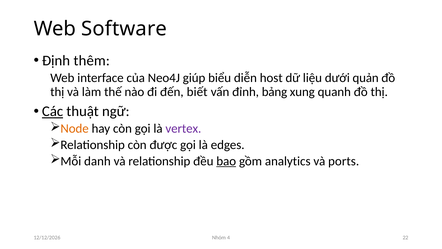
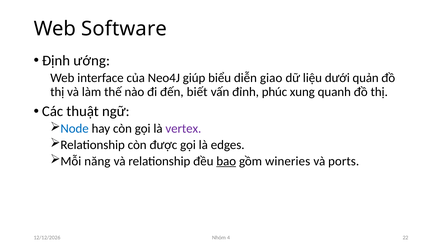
thêm: thêm -> ướng
host: host -> giao
bảng: bảng -> phúc
Các underline: present -> none
Node colour: orange -> blue
danh: danh -> năng
analytics: analytics -> wineries
